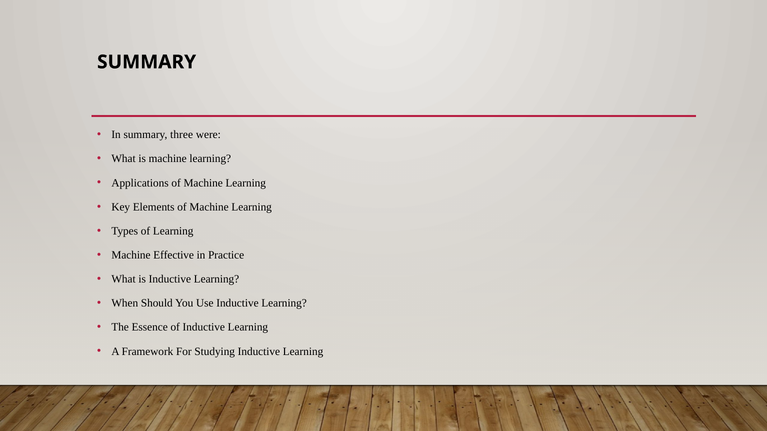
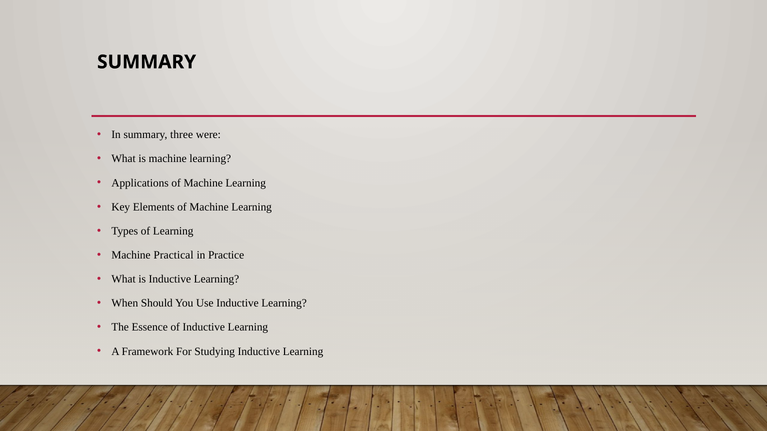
Effective: Effective -> Practical
